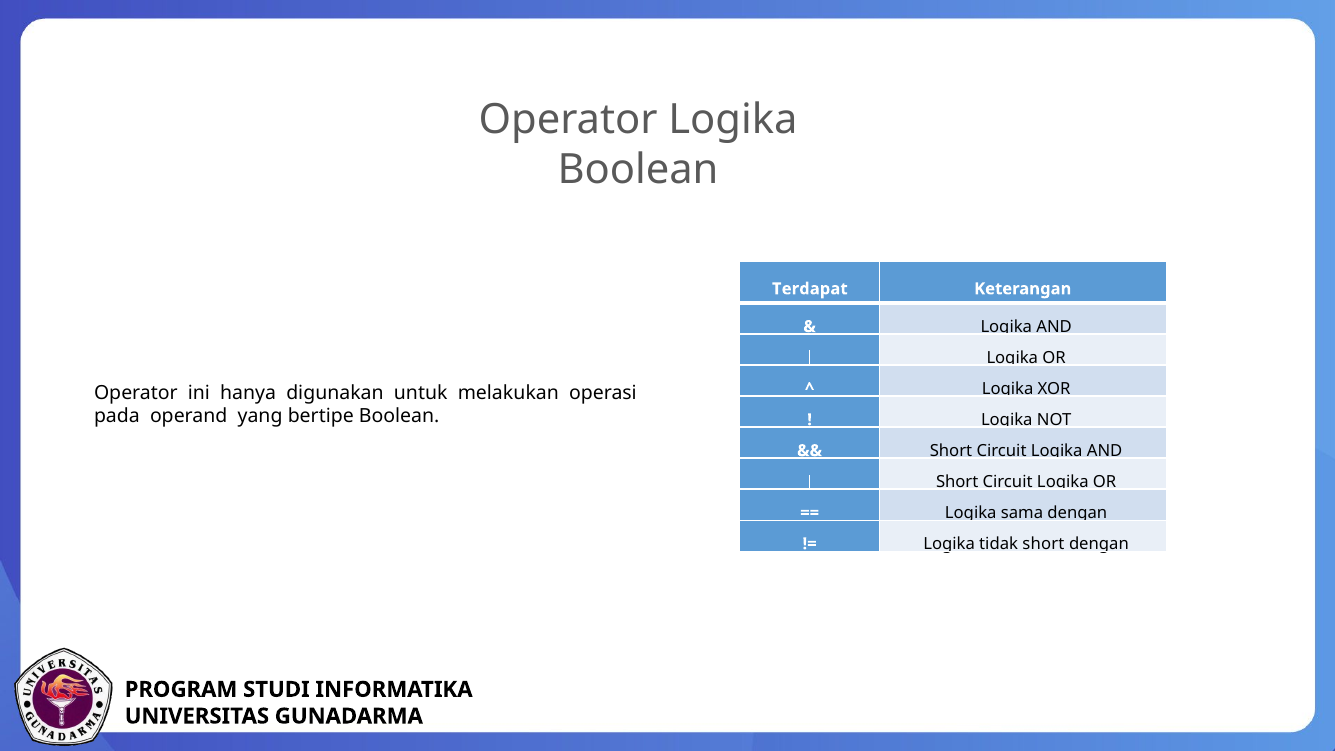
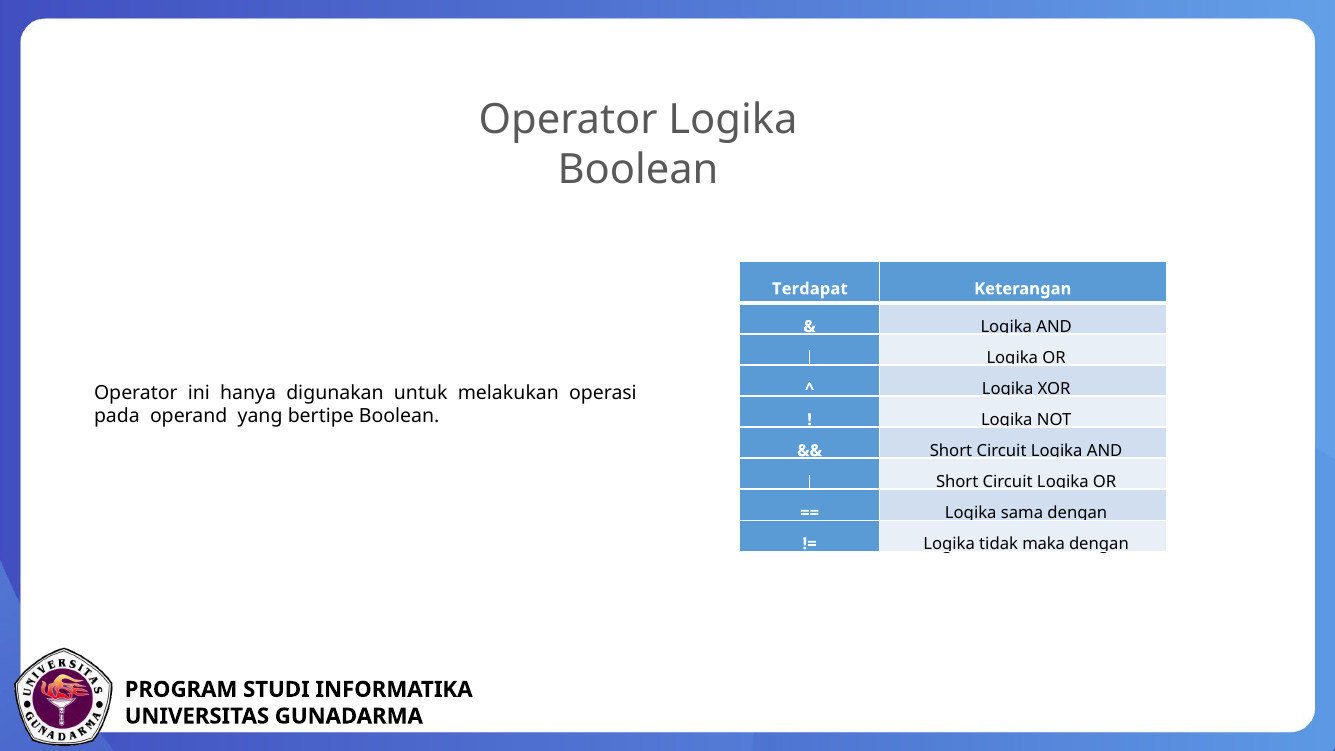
tidak short: short -> maka
